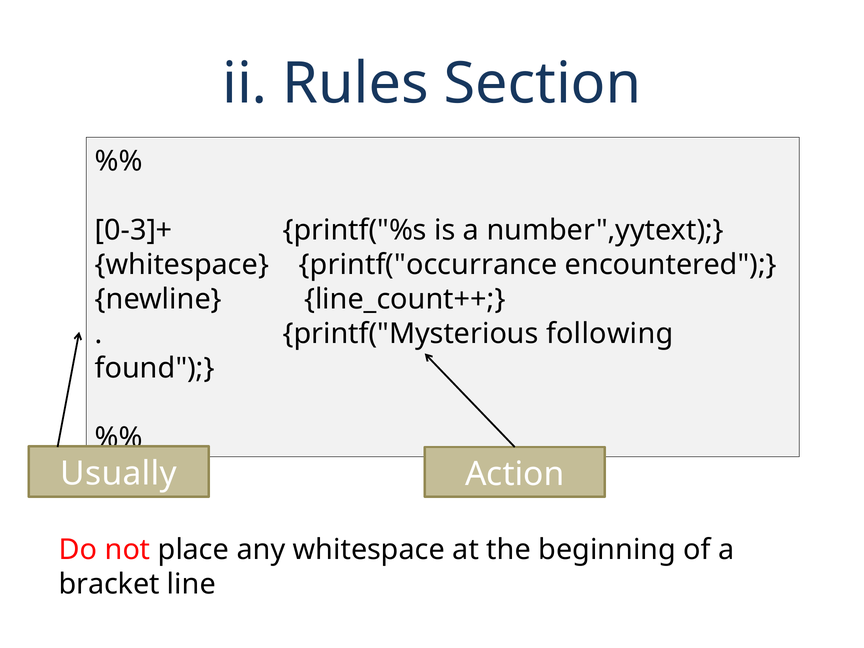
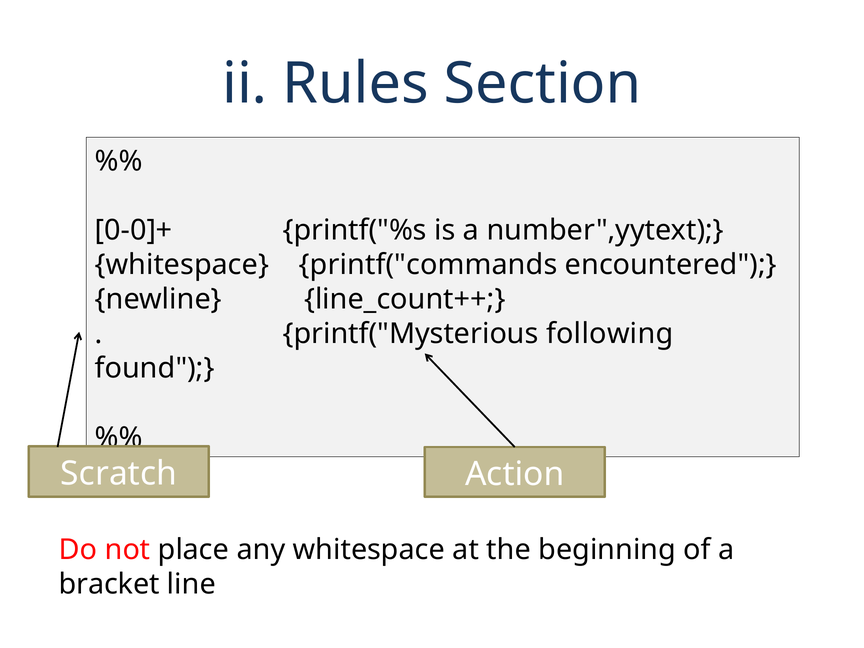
0-3]+: 0-3]+ -> 0-0]+
printf("occurrance: printf("occurrance -> printf("commands
Usually: Usually -> Scratch
